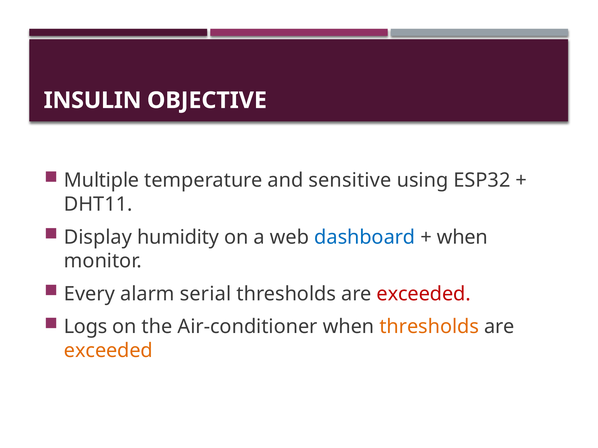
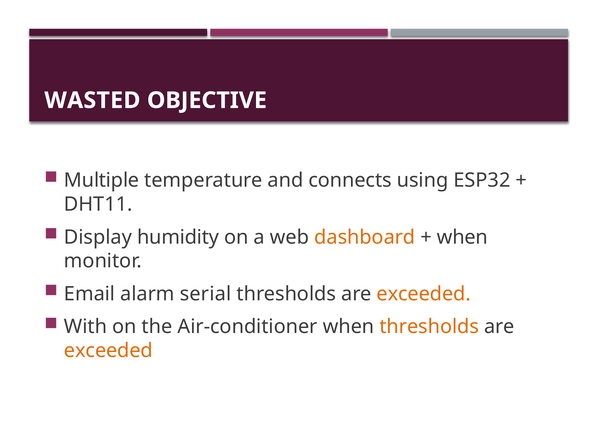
INSULIN: INSULIN -> WASTED
sensitive: sensitive -> connects
dashboard colour: blue -> orange
Every: Every -> Email
exceeded at (424, 294) colour: red -> orange
Logs: Logs -> With
